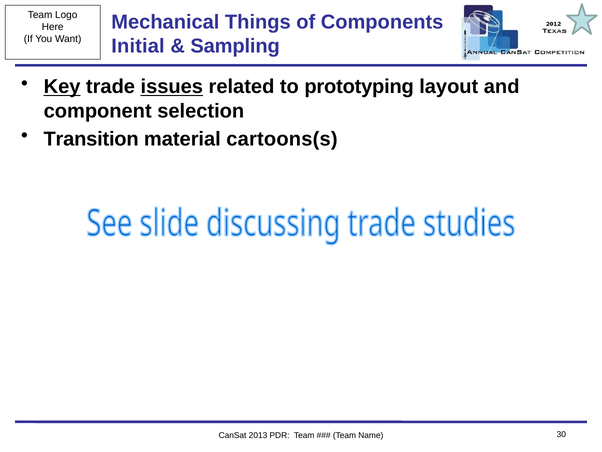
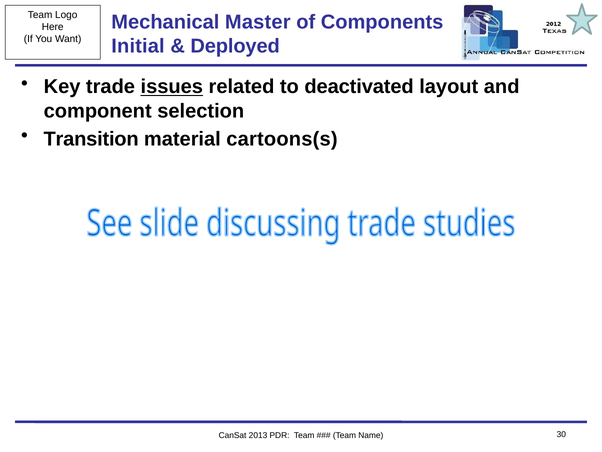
Things: Things -> Master
Sampling: Sampling -> Deployed
Key underline: present -> none
prototyping: prototyping -> deactivated
